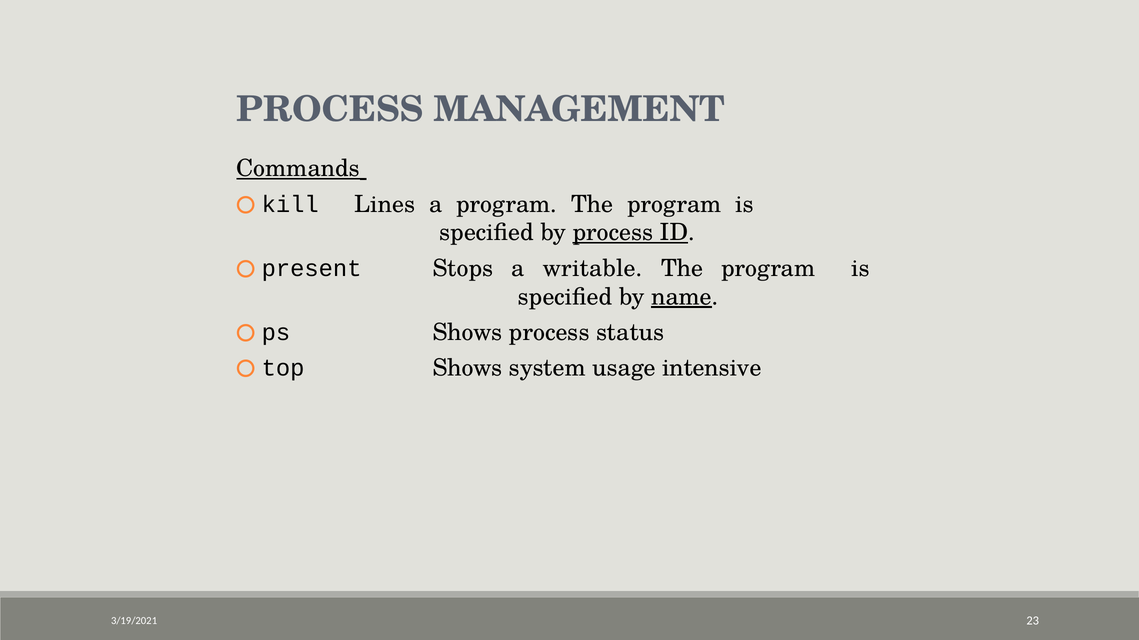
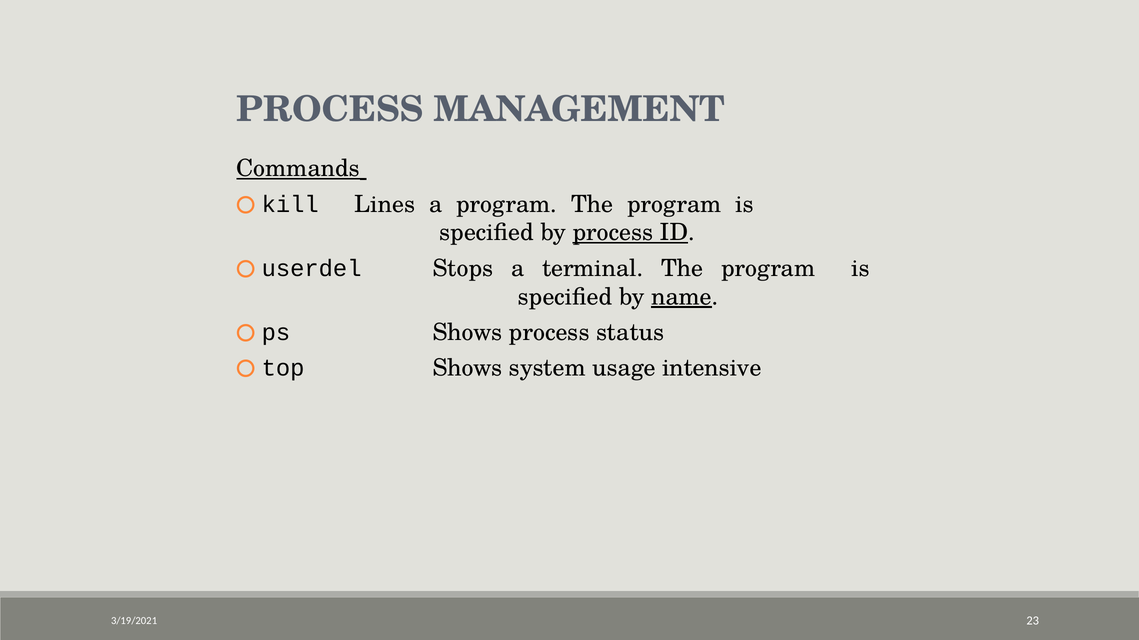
present: present -> userdel
writable: writable -> terminal
